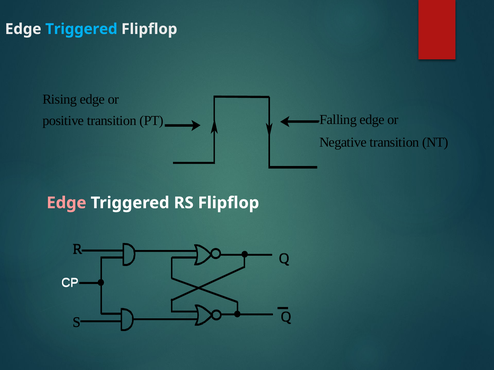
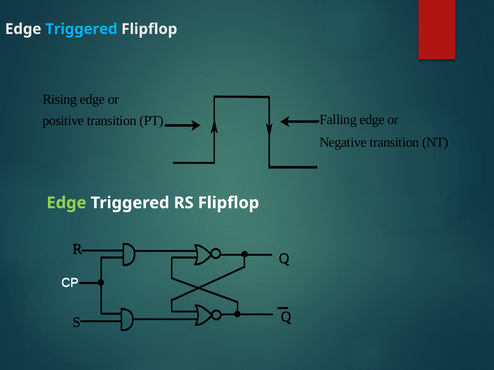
Edge at (66, 203) colour: pink -> light green
